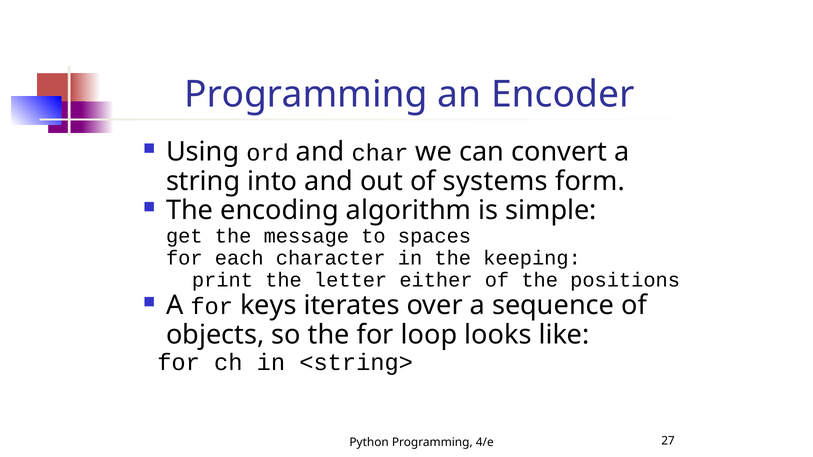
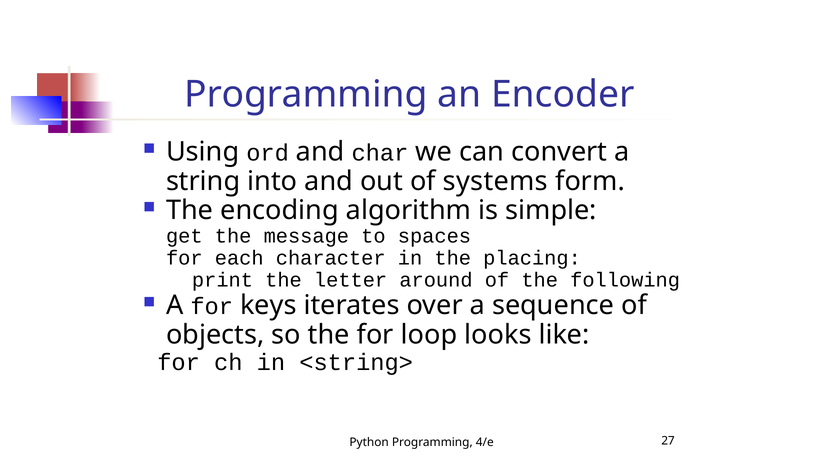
keeping: keeping -> placing
either: either -> around
positions: positions -> following
